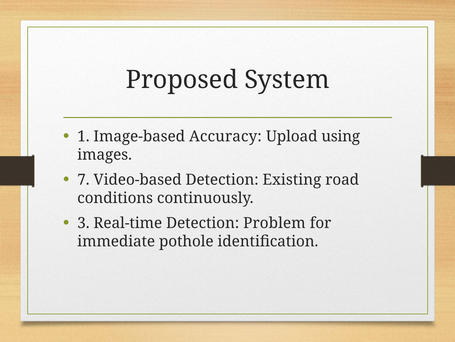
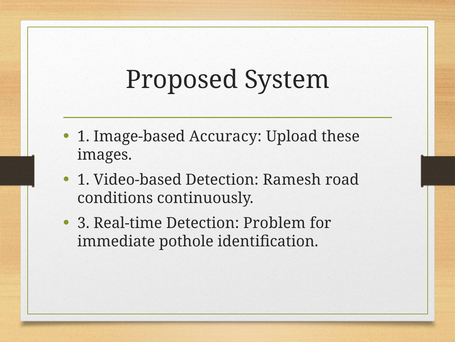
using: using -> these
7 at (83, 180): 7 -> 1
Existing: Existing -> Ramesh
